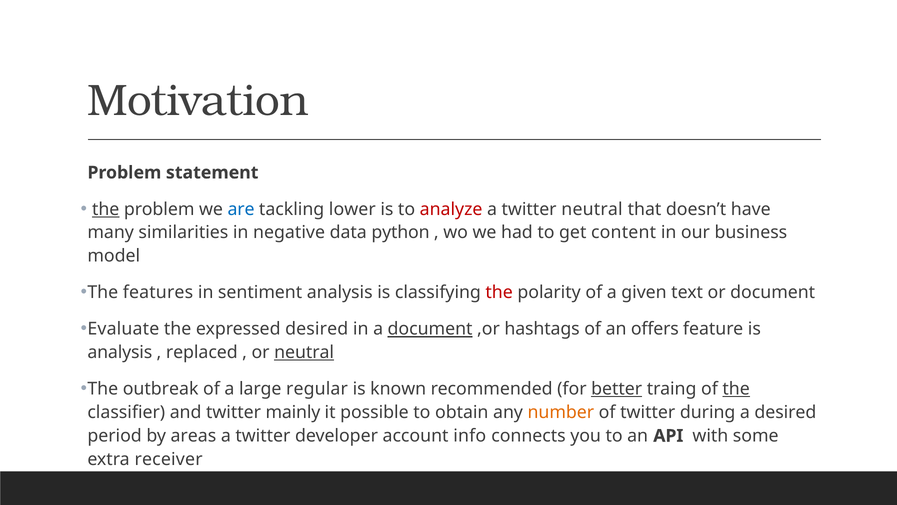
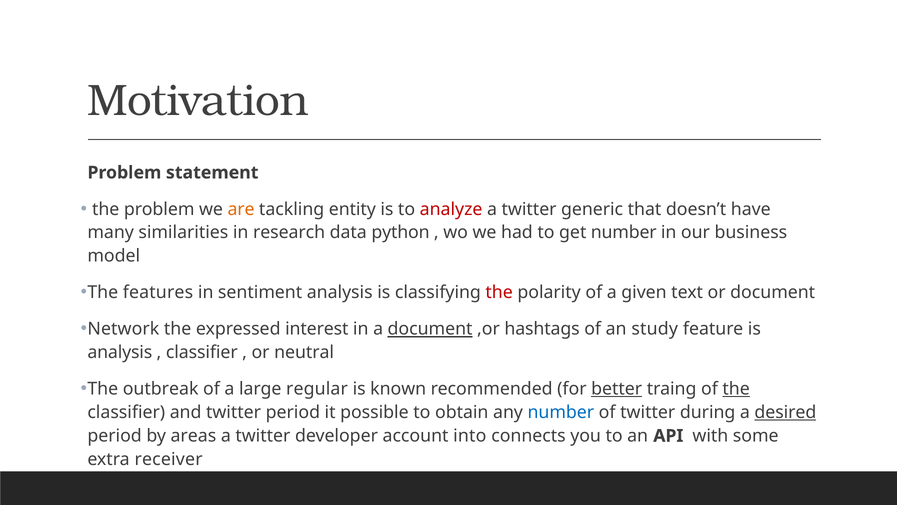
the at (106, 209) underline: present -> none
are colour: blue -> orange
lower: lower -> entity
twitter neutral: neutral -> generic
negative: negative -> research
get content: content -> number
Evaluate: Evaluate -> Network
expressed desired: desired -> interest
offers: offers -> study
replaced at (202, 352): replaced -> classifier
neutral at (304, 352) underline: present -> none
twitter mainly: mainly -> period
number at (561, 412) colour: orange -> blue
desired at (785, 412) underline: none -> present
info: info -> into
